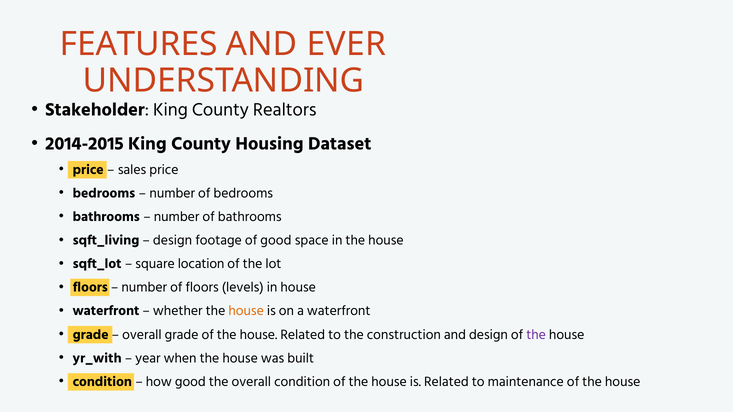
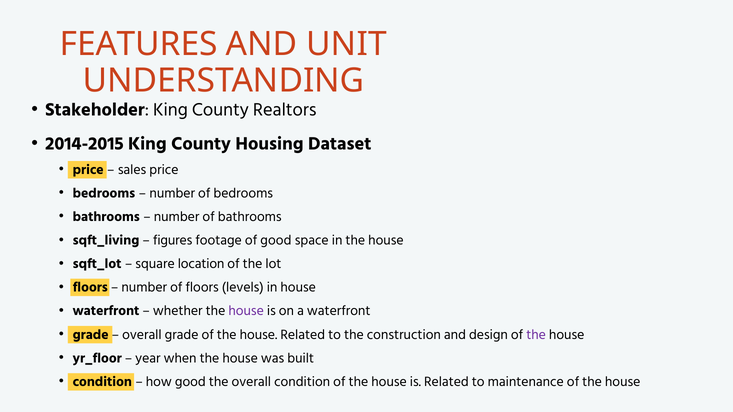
EVER: EVER -> UNIT
design at (173, 240): design -> figures
house at (246, 311) colour: orange -> purple
yr_with: yr_with -> yr_floor
